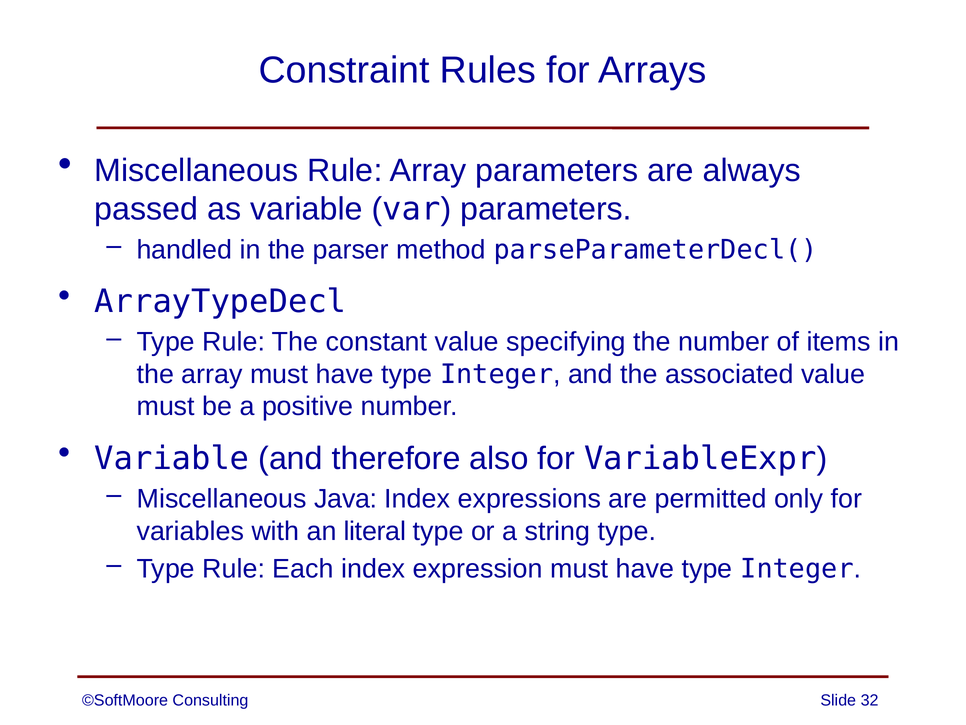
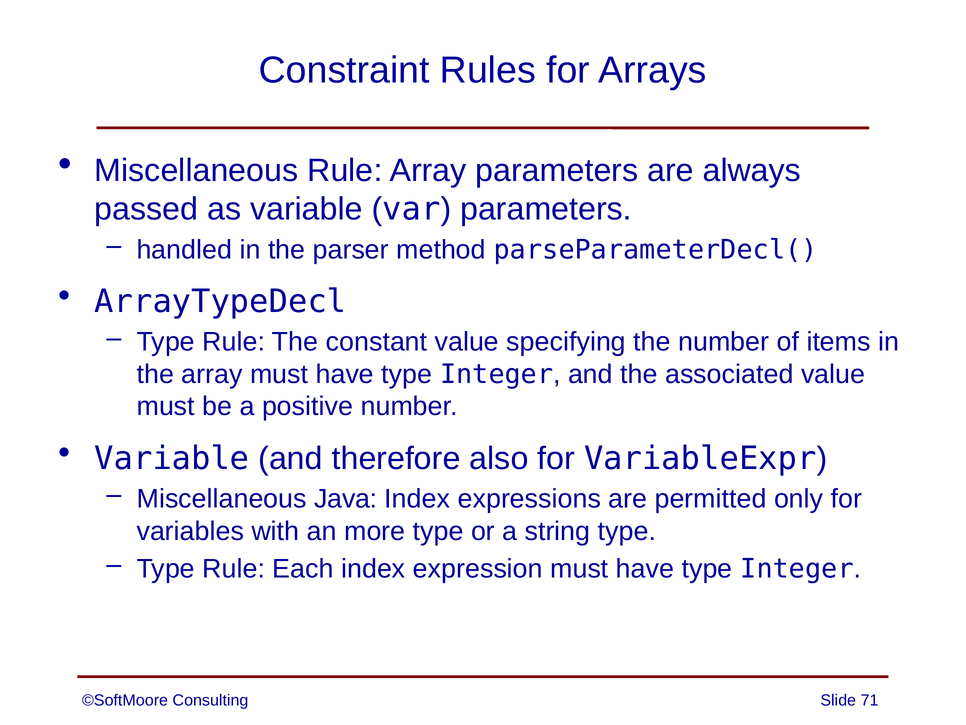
literal: literal -> more
32: 32 -> 71
